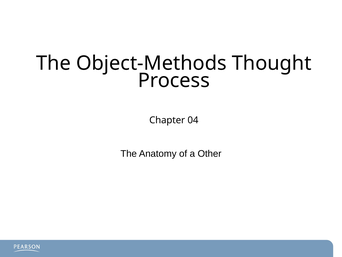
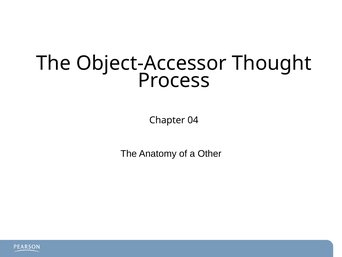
Object-Methods: Object-Methods -> Object-Accessor
